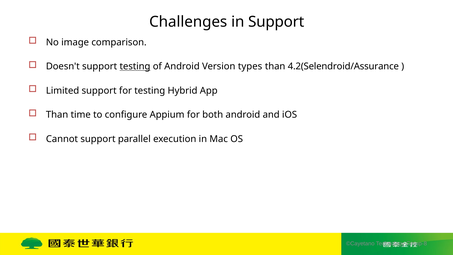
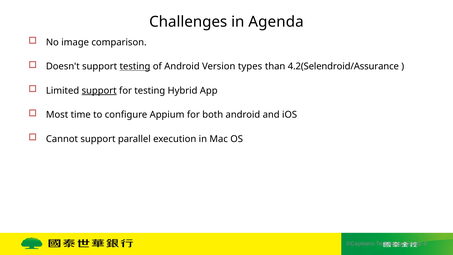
in Support: Support -> Agenda
support at (99, 91) underline: none -> present
Than at (57, 115): Than -> Most
